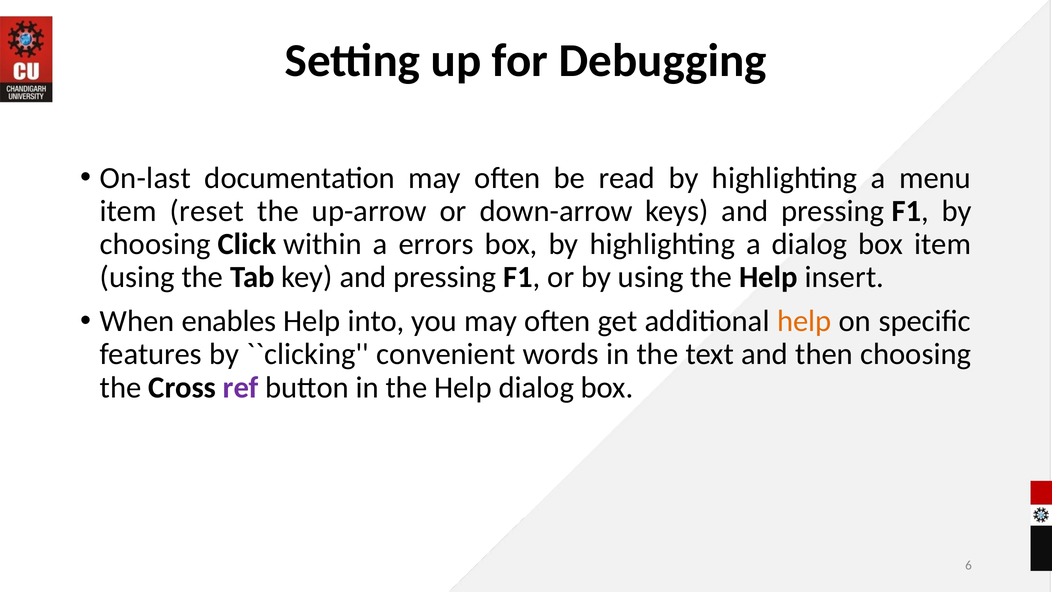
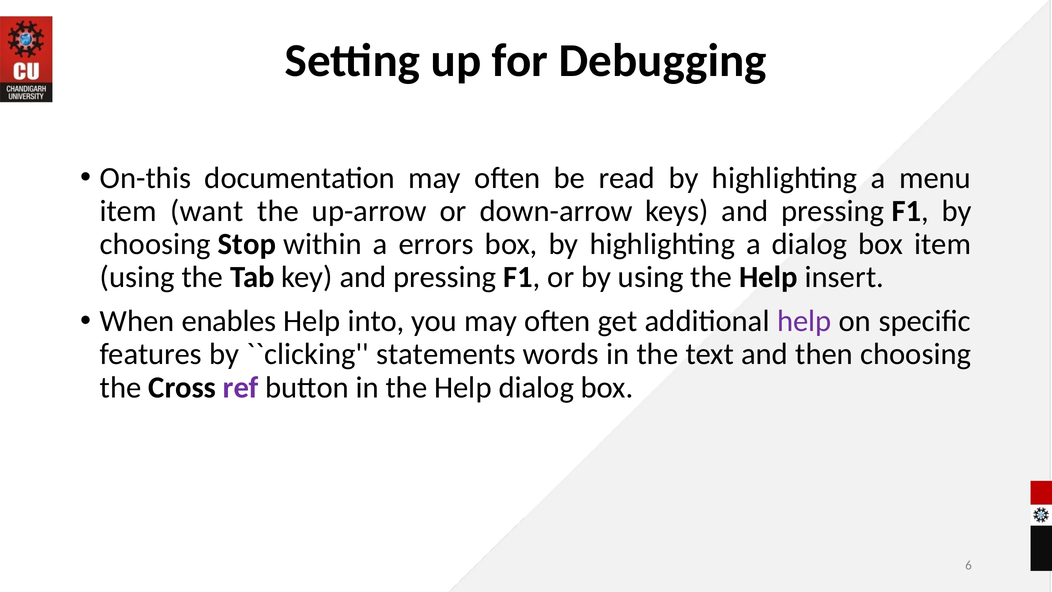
On-last: On-last -> On-this
reset: reset -> want
Click: Click -> Stop
help at (804, 321) colour: orange -> purple
convenient: convenient -> statements
